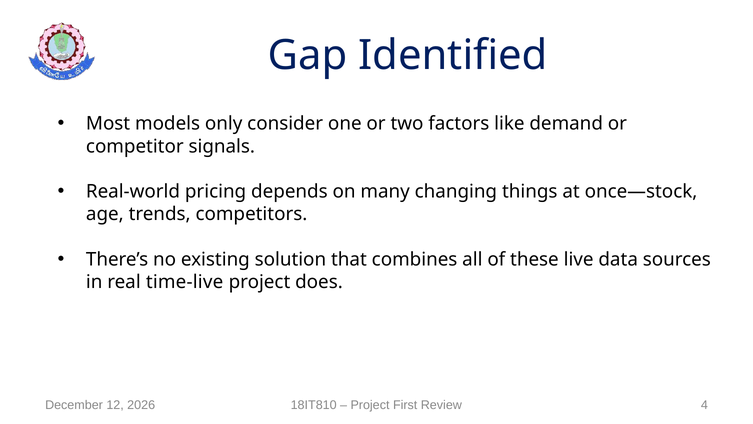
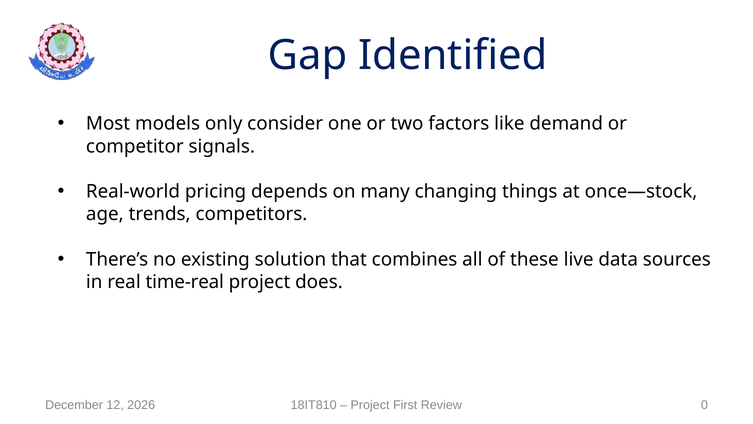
time-live: time-live -> time-real
4: 4 -> 0
